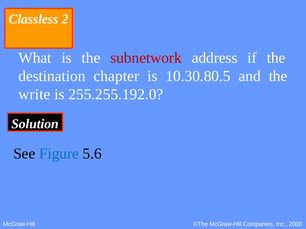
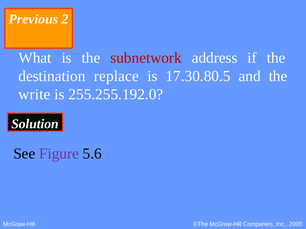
Classless: Classless -> Previous
chapter: chapter -> replace
10.30.80.5: 10.30.80.5 -> 17.30.80.5
Figure colour: blue -> purple
